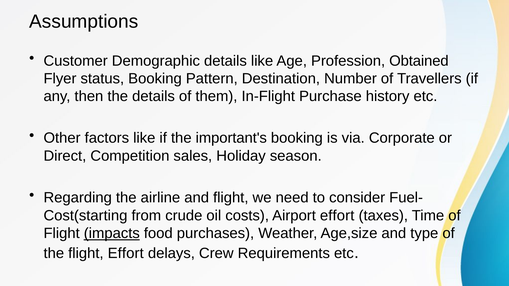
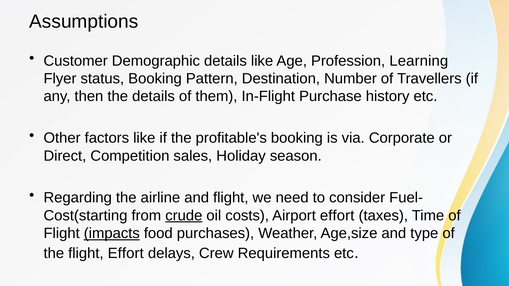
Obtained: Obtained -> Learning
important's: important's -> profitable's
crude underline: none -> present
